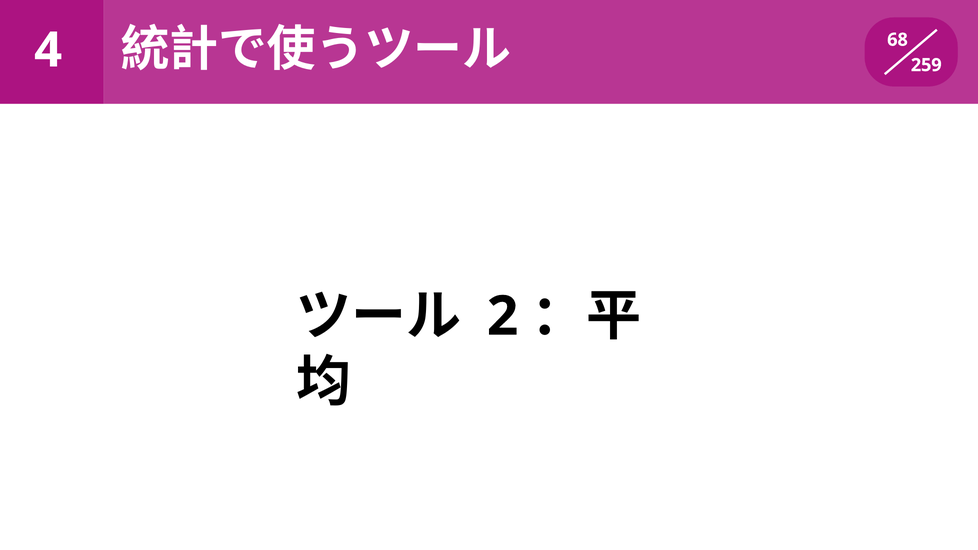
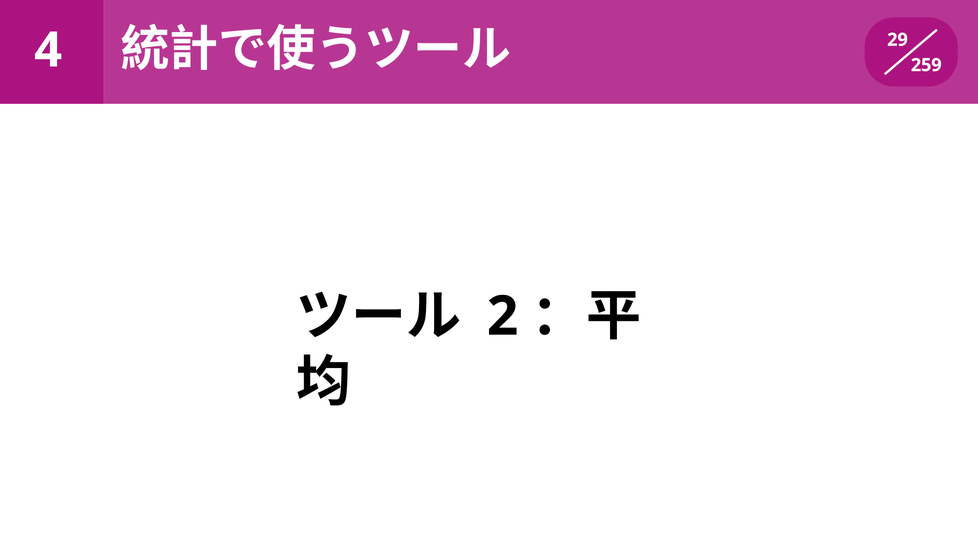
68: 68 -> 29
